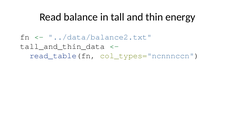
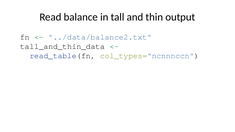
energy: energy -> output
